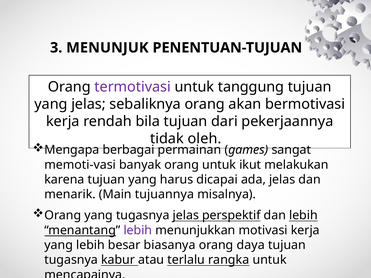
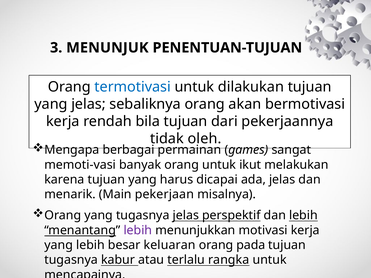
termotivasi colour: purple -> blue
tanggung: tanggung -> dilakukan
tujuannya: tujuannya -> pekerjaan
biasanya: biasanya -> keluaran
daya: daya -> pada
